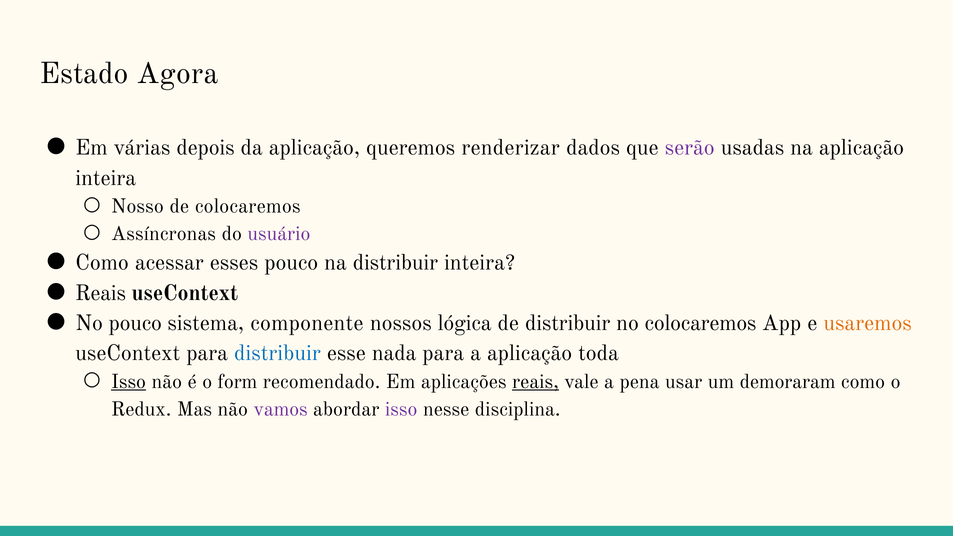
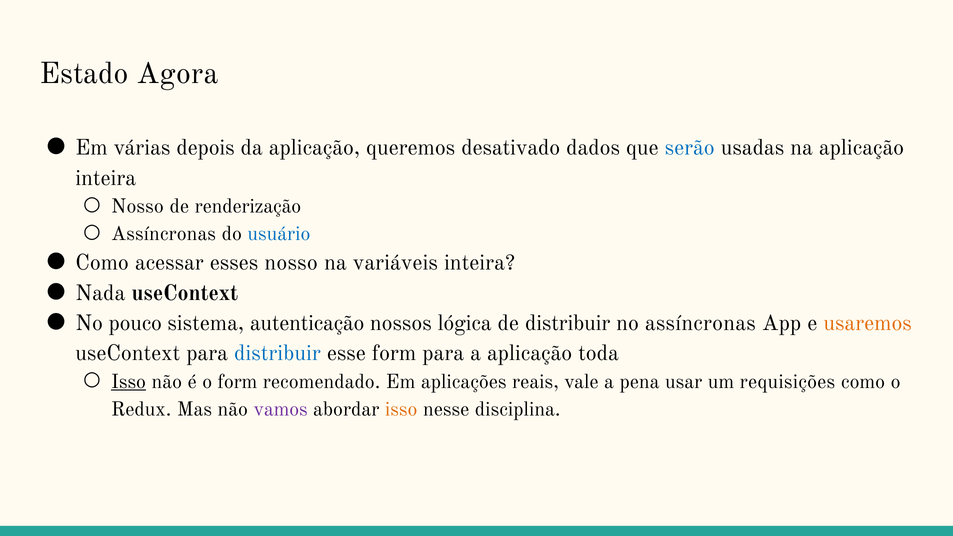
renderizar: renderizar -> desativado
serão colour: purple -> blue
de colocaremos: colocaremos -> renderização
usuário colour: purple -> blue
esses pouco: pouco -> nosso
na distribuir: distribuir -> variáveis
Reais at (101, 293): Reais -> Nada
componente: componente -> autenticação
no colocaremos: colocaremos -> assíncronas
esse nada: nada -> form
reais at (535, 382) underline: present -> none
demoraram: demoraram -> requisições
isso at (401, 409) colour: purple -> orange
